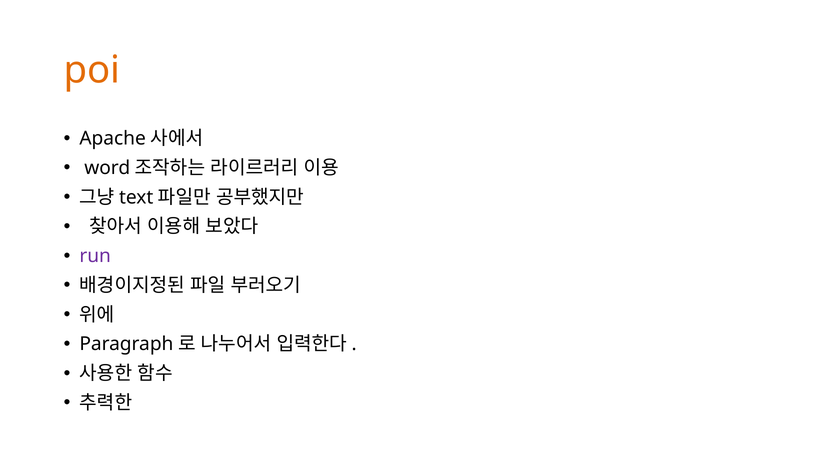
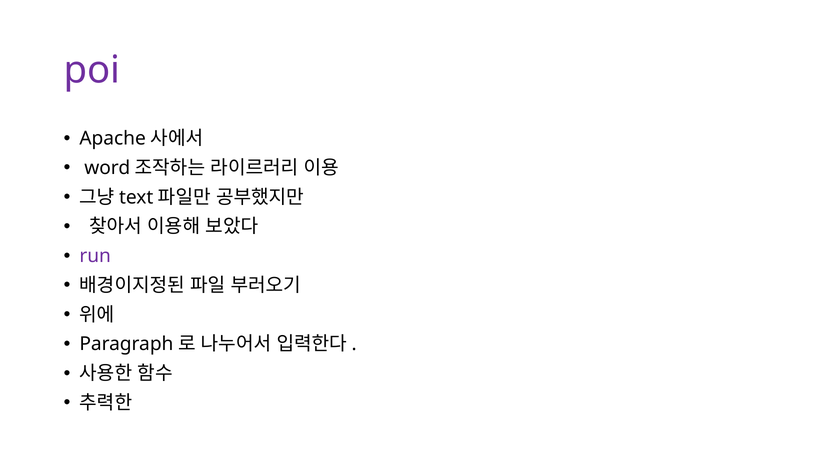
poi colour: orange -> purple
